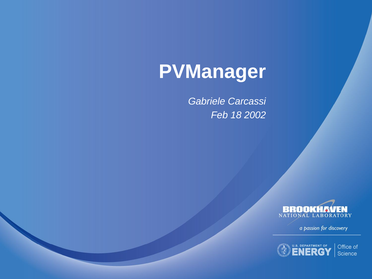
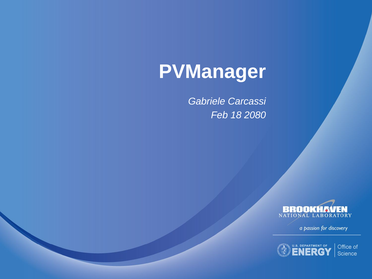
2002: 2002 -> 2080
